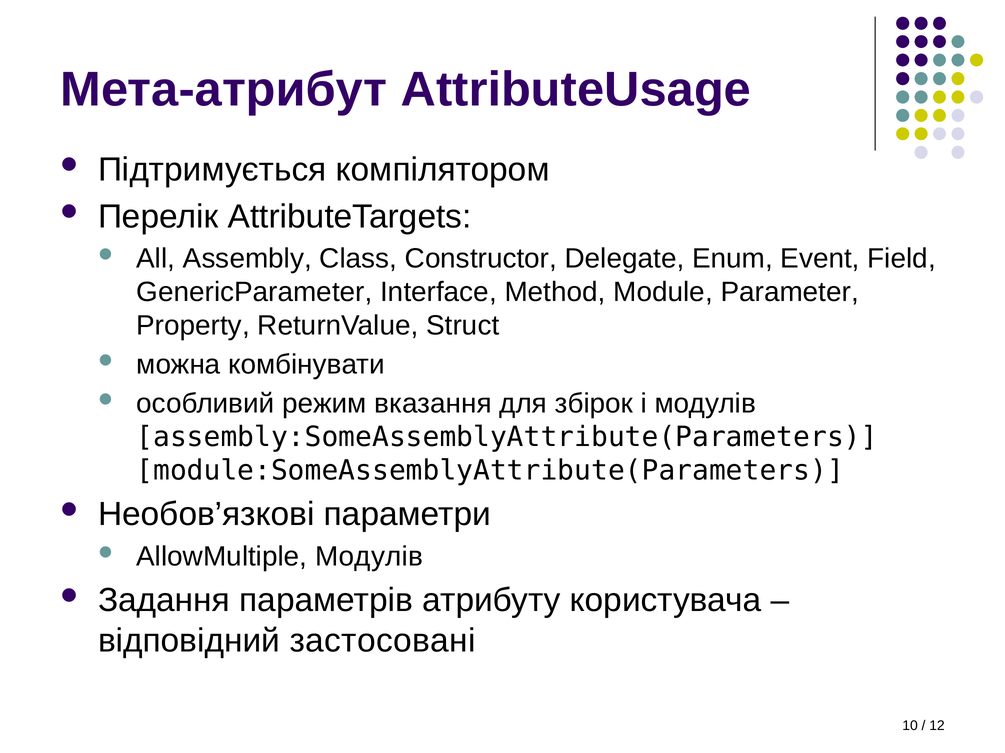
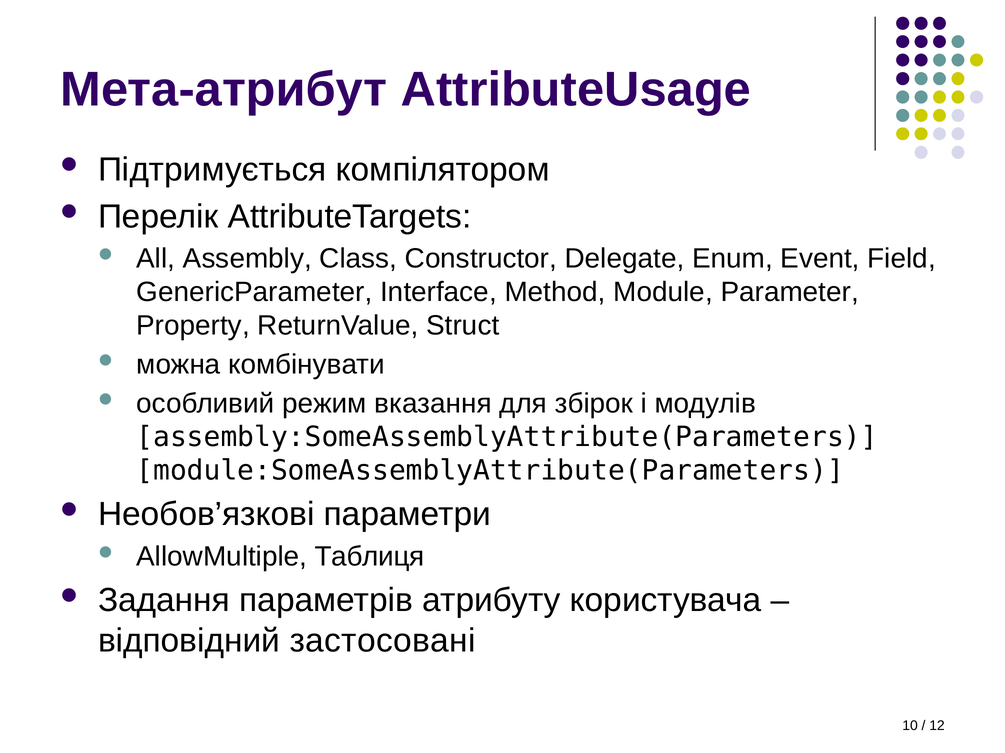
AllowMultiple Модулів: Модулів -> Таблиця
